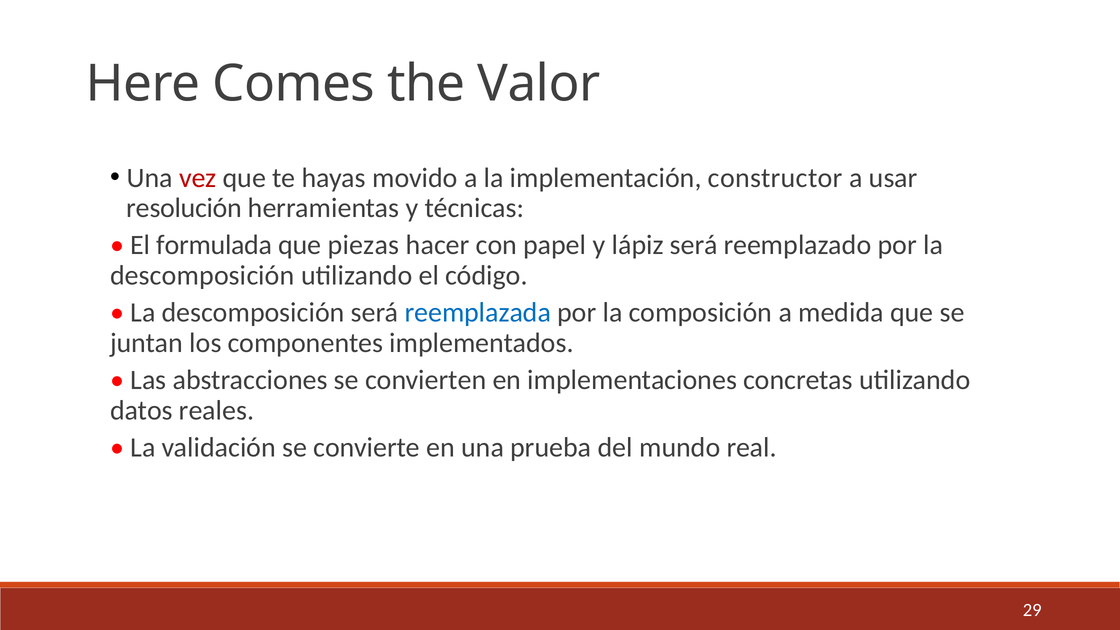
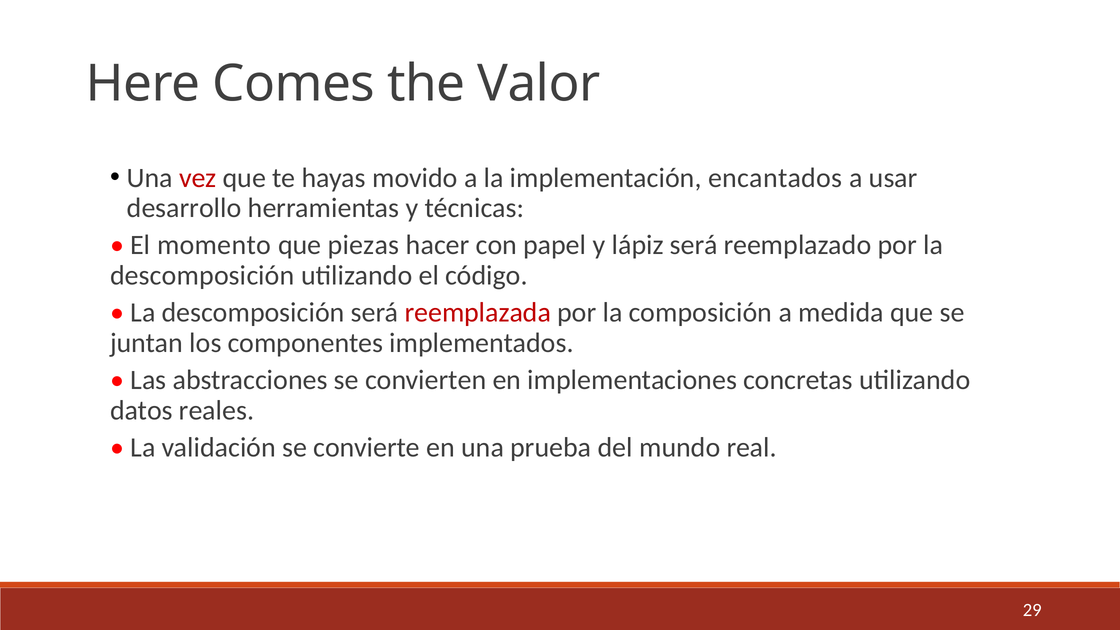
constructor: constructor -> encantados
resolución: resolución -> desarrollo
formulada: formulada -> momento
reemplazada colour: blue -> red
